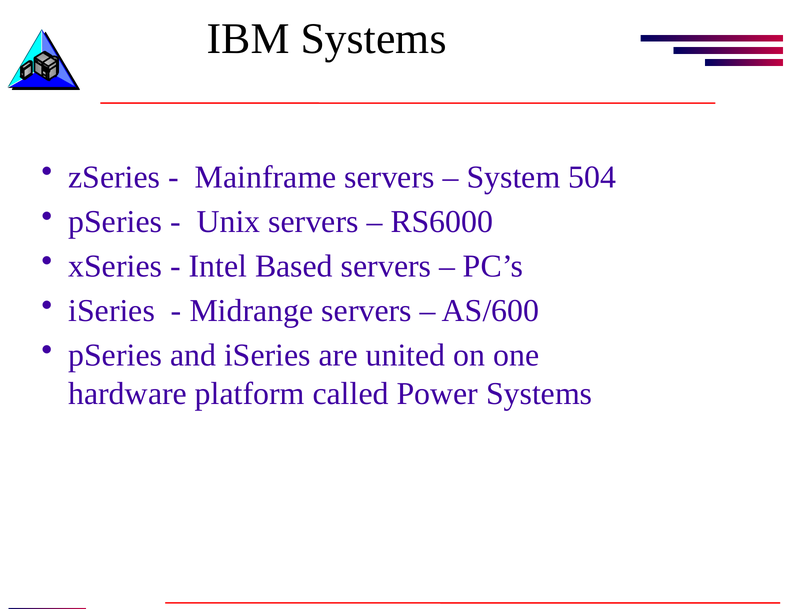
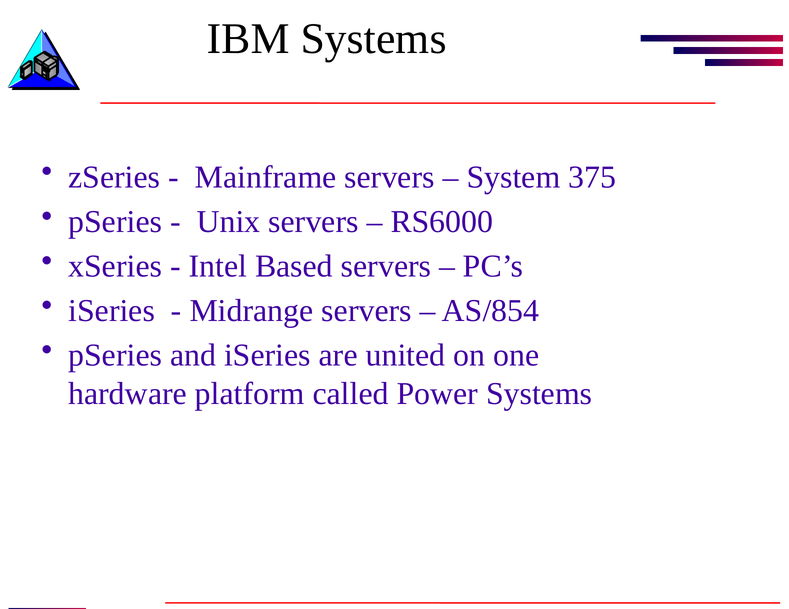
504: 504 -> 375
AS/600: AS/600 -> AS/854
